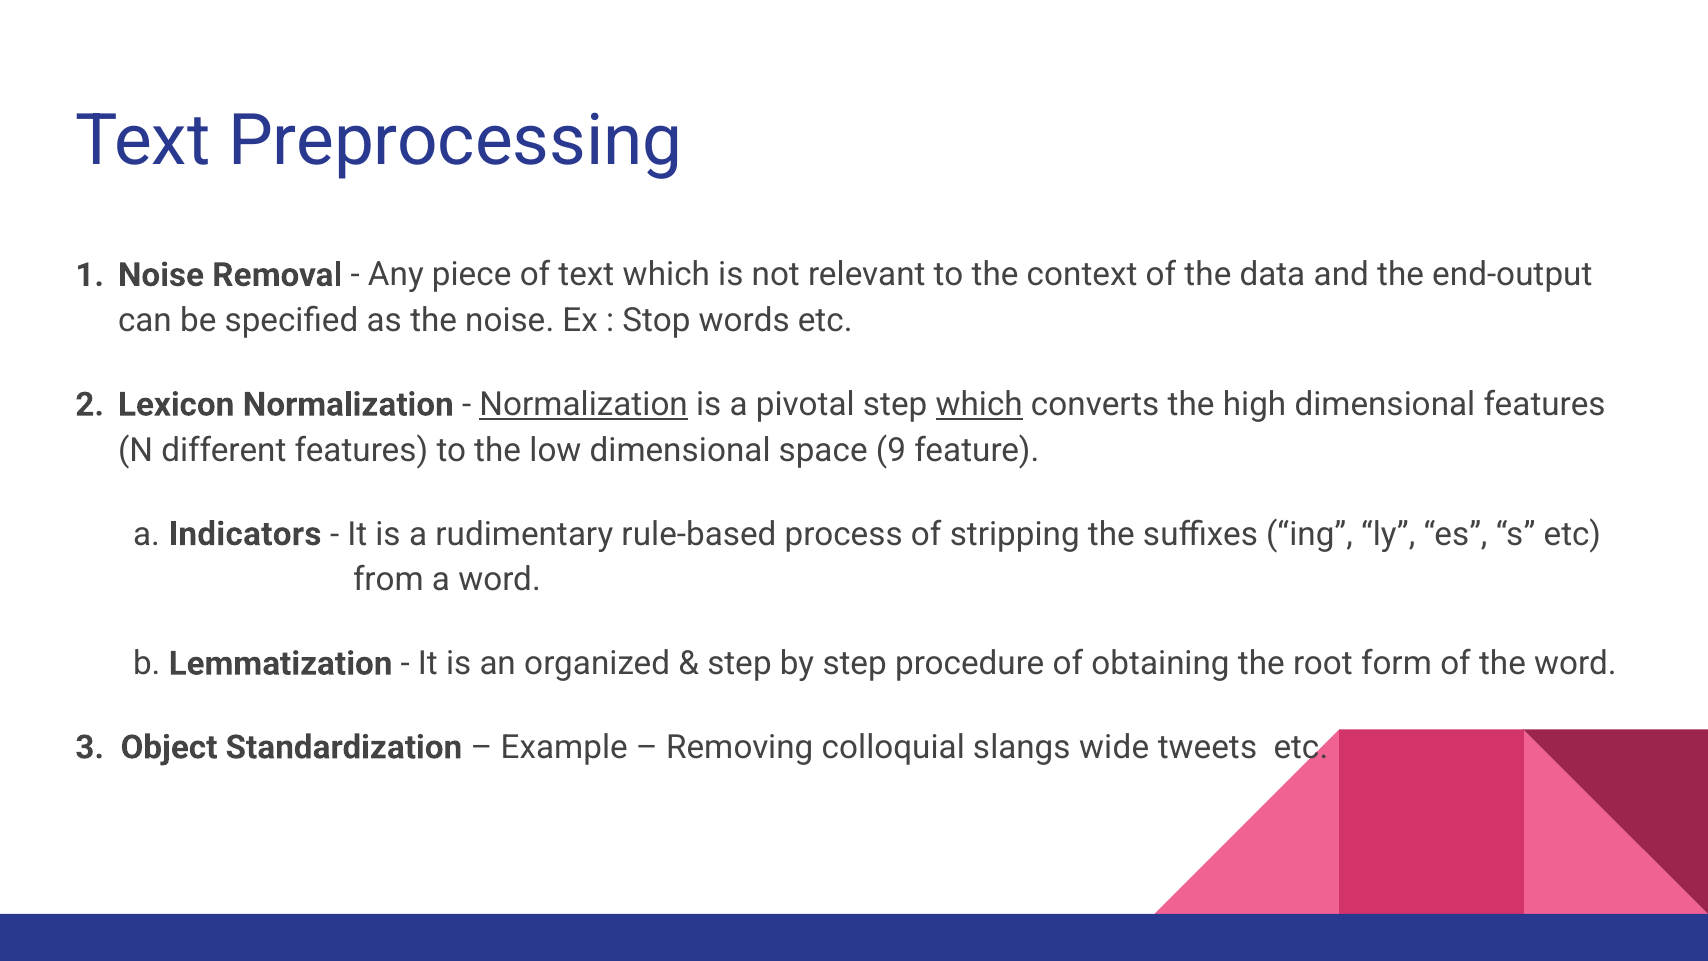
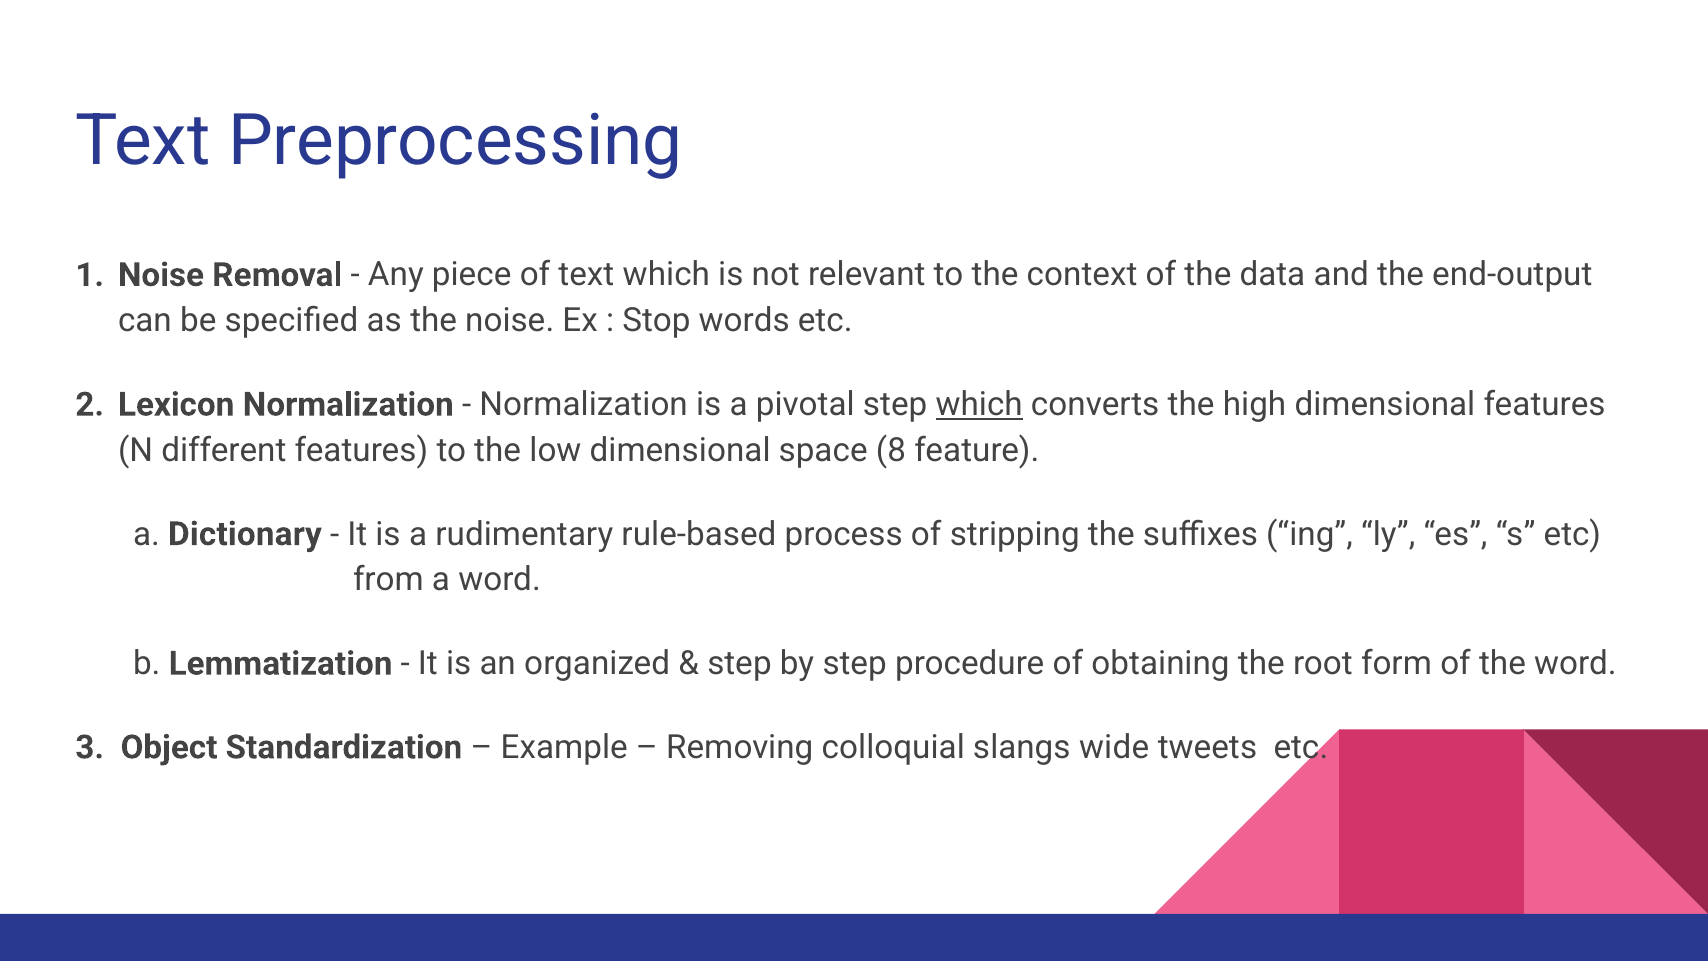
Normalization at (584, 404) underline: present -> none
9: 9 -> 8
Indicators: Indicators -> Dictionary
